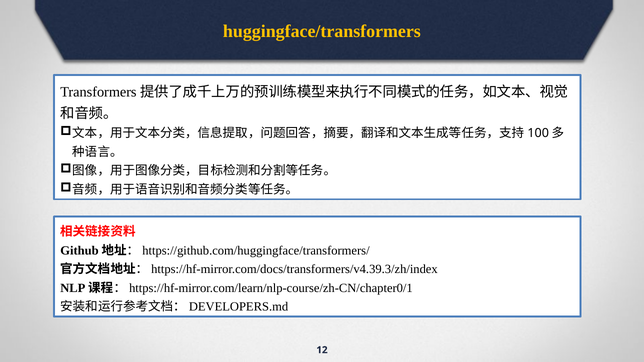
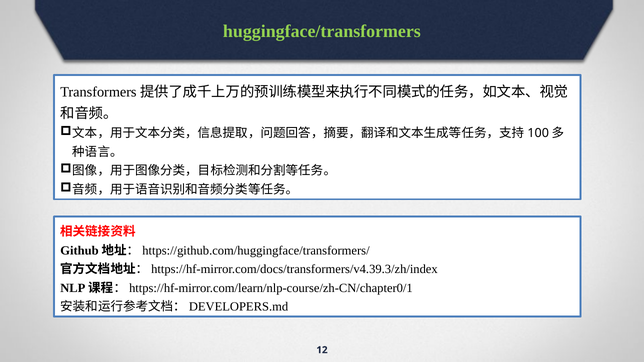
huggingface/transformers colour: yellow -> light green
